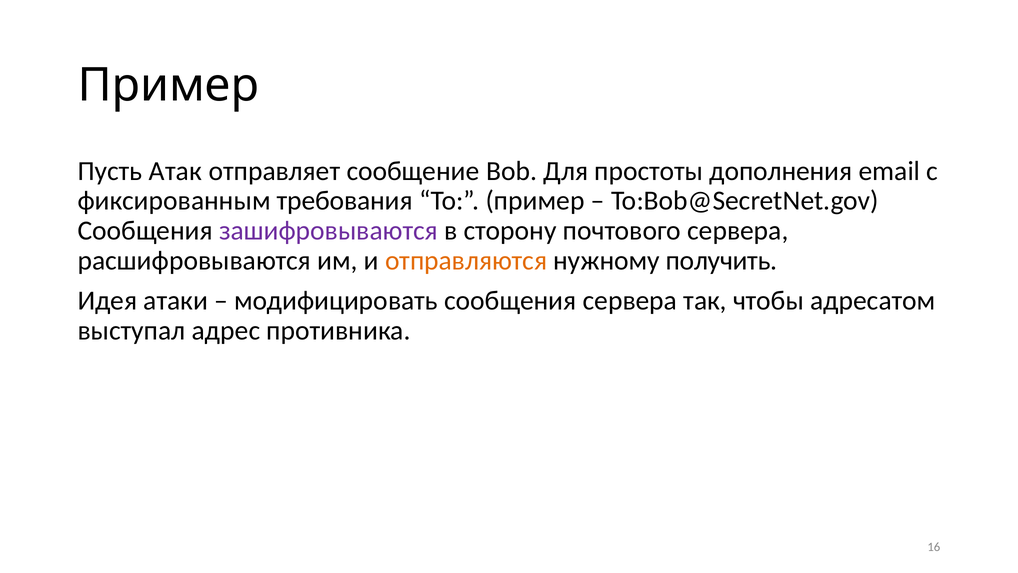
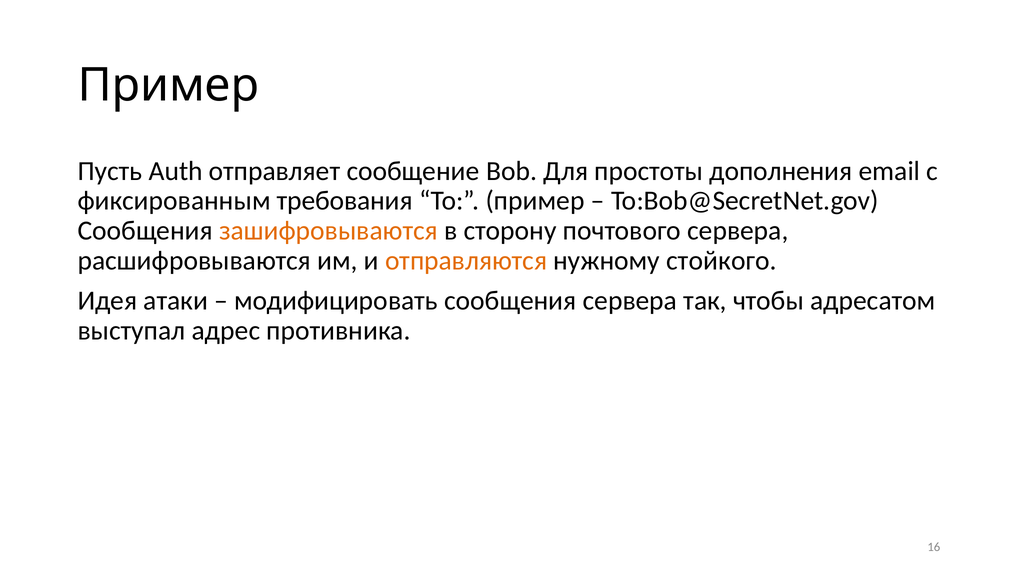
Атак: Атак -> Auth
зашифровываются colour: purple -> orange
получить: получить -> стойкого
